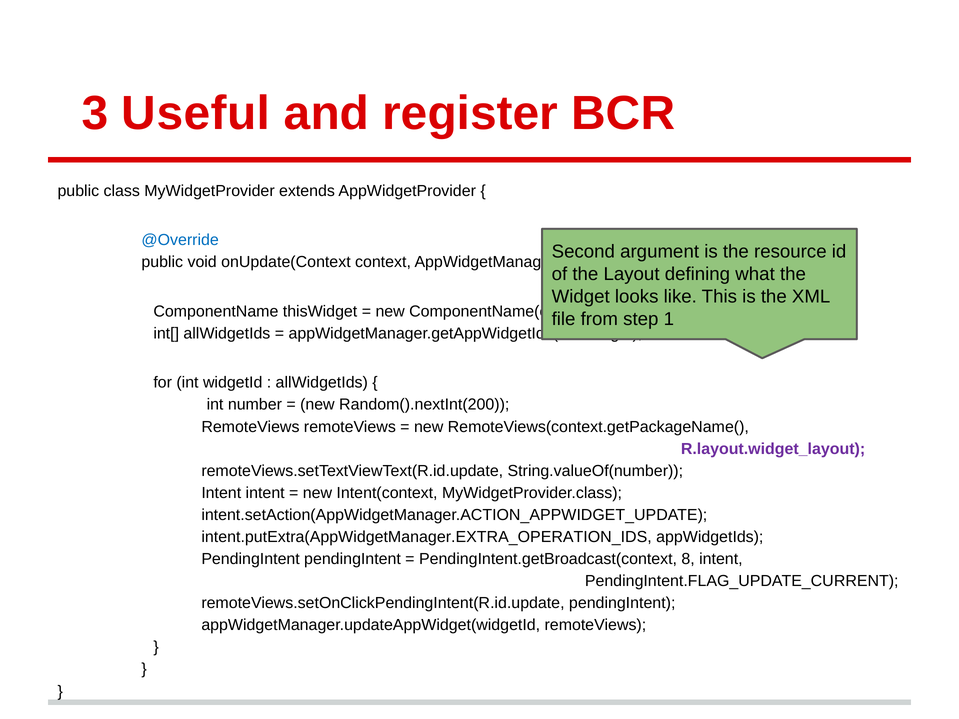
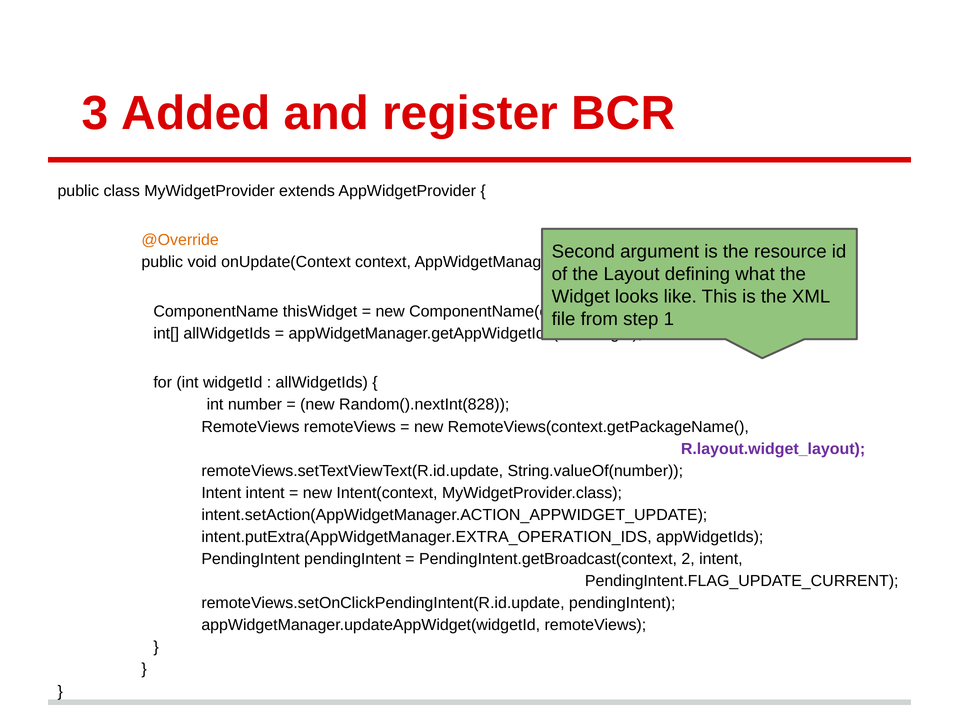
Useful: Useful -> Added
@Override colour: blue -> orange
Random().nextInt(200: Random().nextInt(200 -> Random().nextInt(828
8: 8 -> 2
